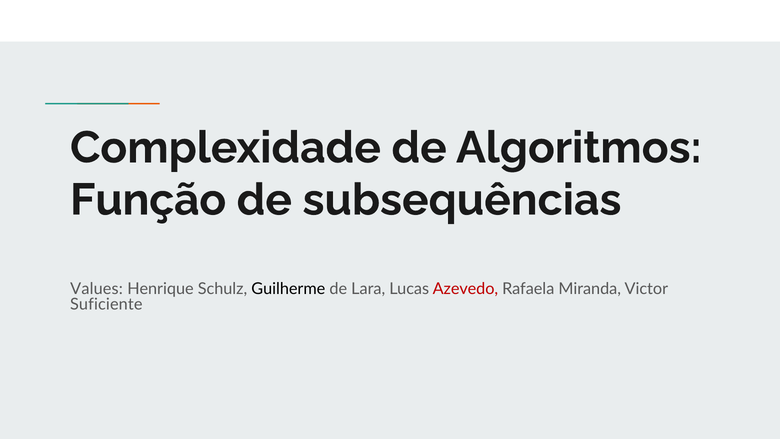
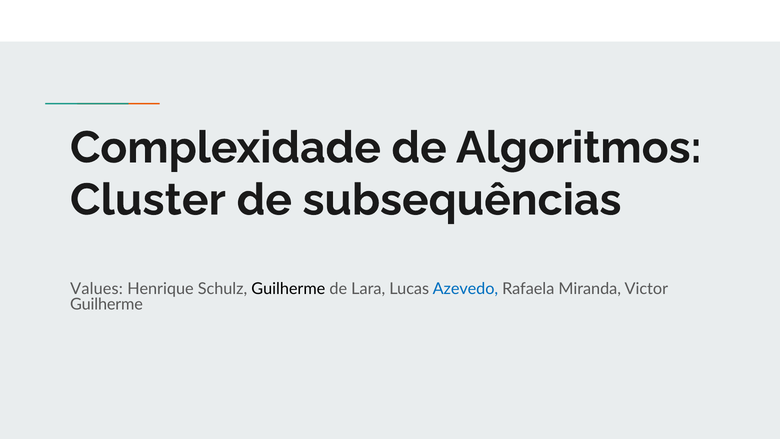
Função: Função -> Cluster
Azevedo colour: red -> blue
Suficiente at (106, 304): Suficiente -> Guilherme
